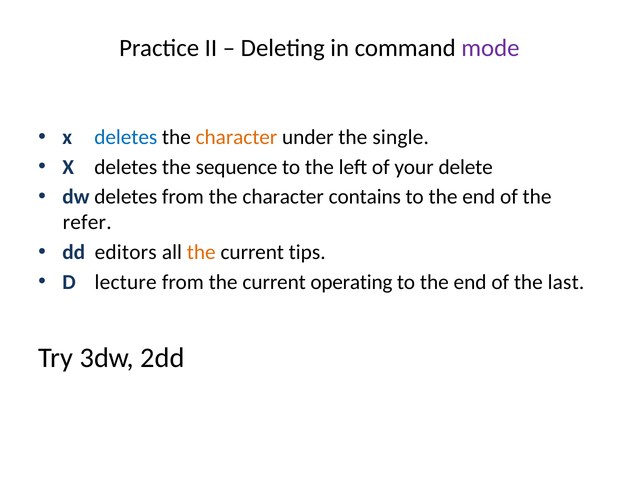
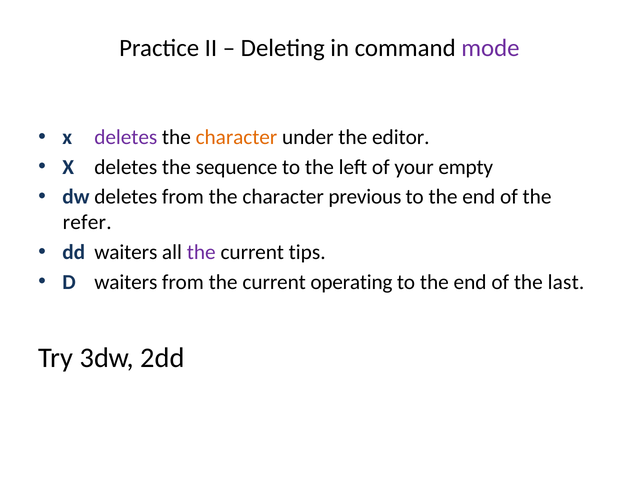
deletes at (126, 137) colour: blue -> purple
single: single -> editor
delete: delete -> empty
contains: contains -> previous
dd editors: editors -> waiters
the at (201, 252) colour: orange -> purple
D lecture: lecture -> waiters
